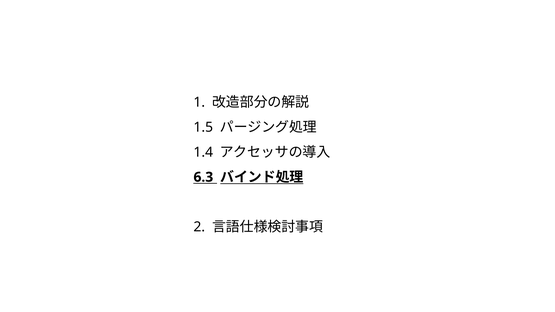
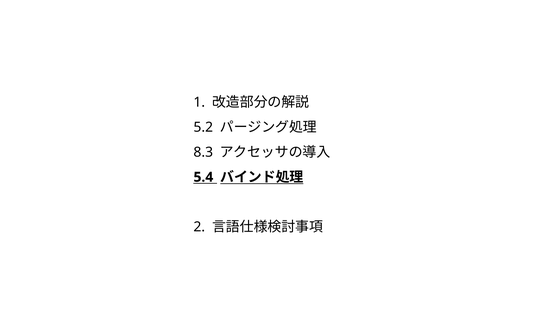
1.5: 1.5 -> 5.2
1.4: 1.4 -> 8.3
6.3: 6.3 -> 5.4
